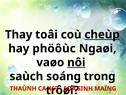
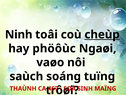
Thay: Thay -> Ninh
nôi underline: present -> none
trong: trong -> tuïng
